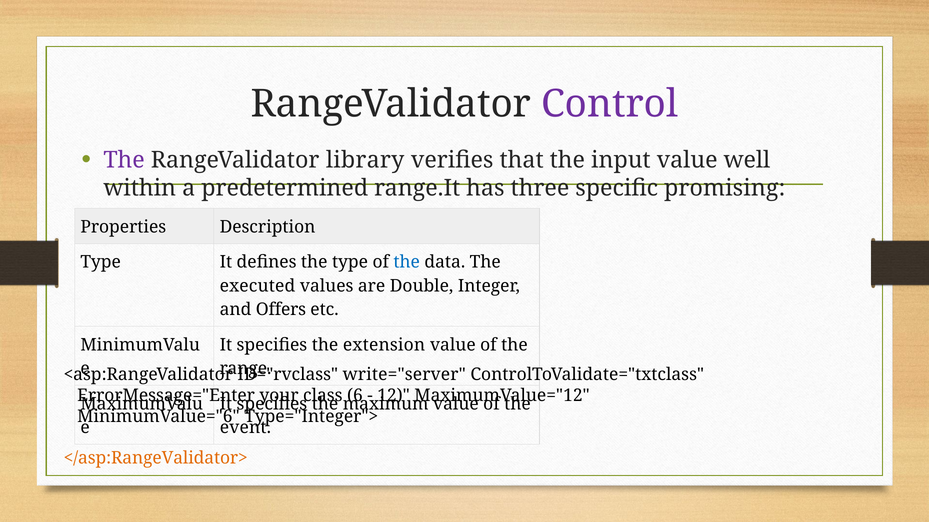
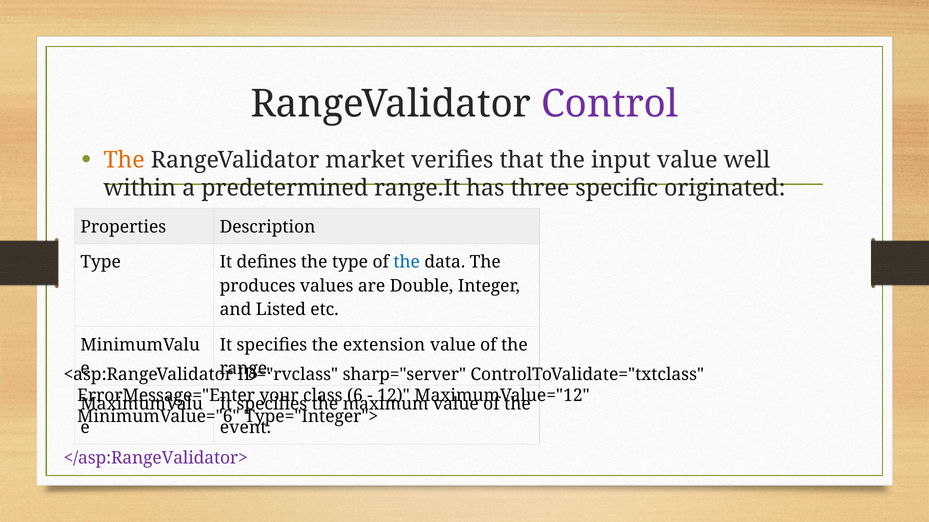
The at (124, 160) colour: purple -> orange
library: library -> market
promising: promising -> originated
executed: executed -> produces
Offers: Offers -> Listed
write="server: write="server -> sharp="server
</asp:RangeValidator> colour: orange -> purple
